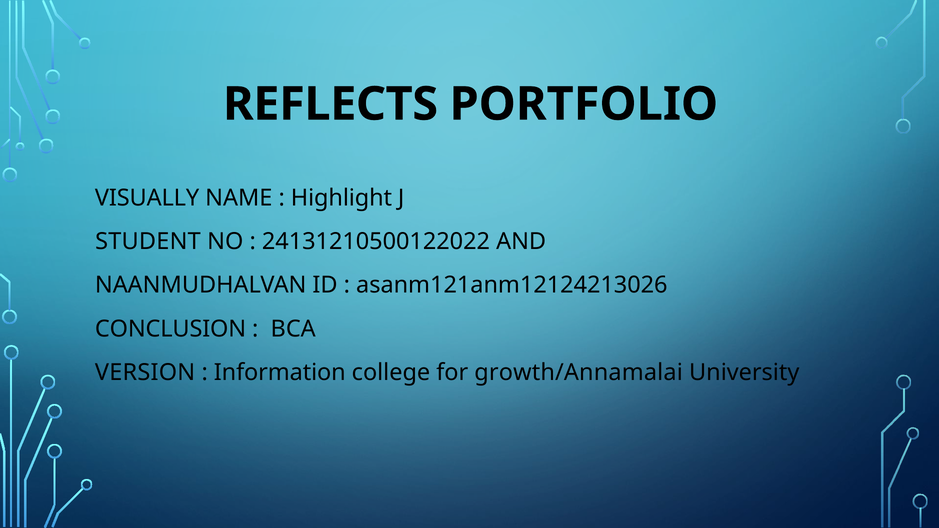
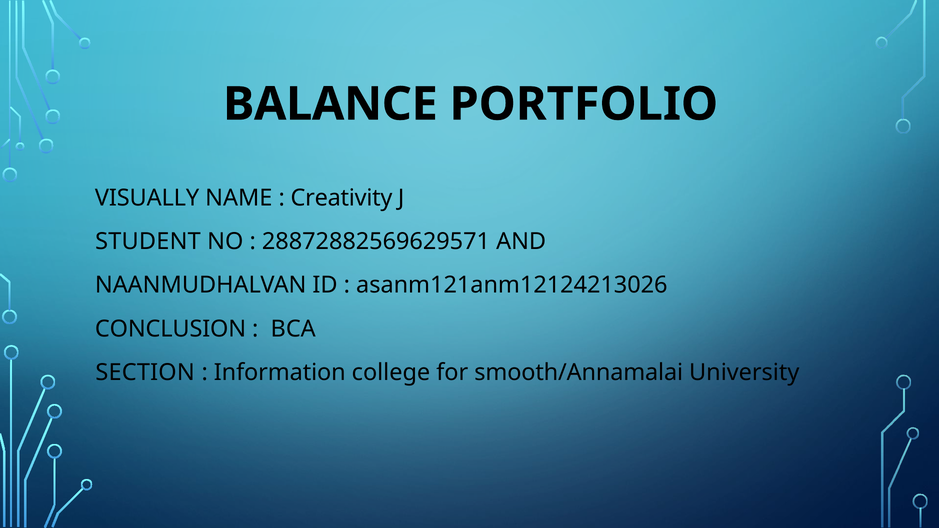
REFLECTS: REFLECTS -> BALANCE
Highlight: Highlight -> Creativity
24131210500122022: 24131210500122022 -> 28872882569629571
VERSION: VERSION -> SECTION
growth/Annamalai: growth/Annamalai -> smooth/Annamalai
